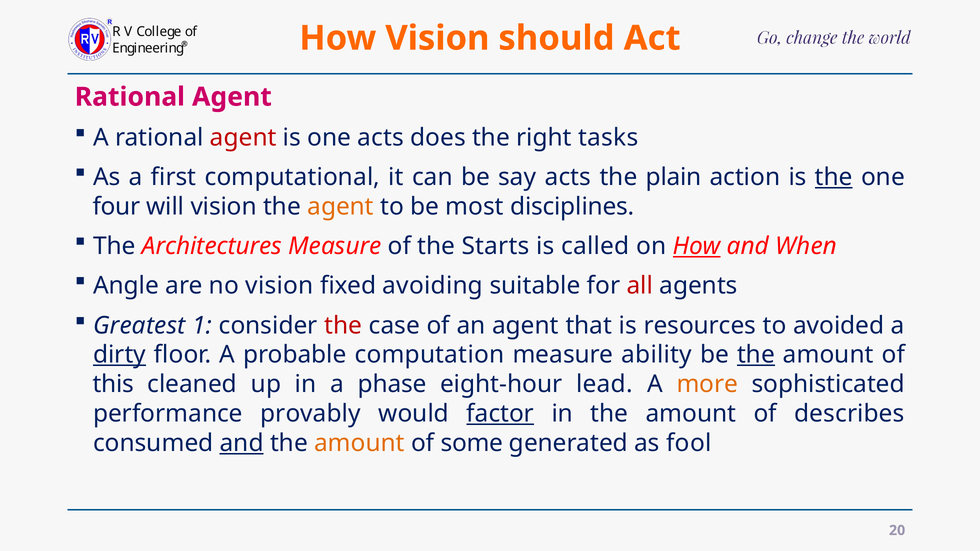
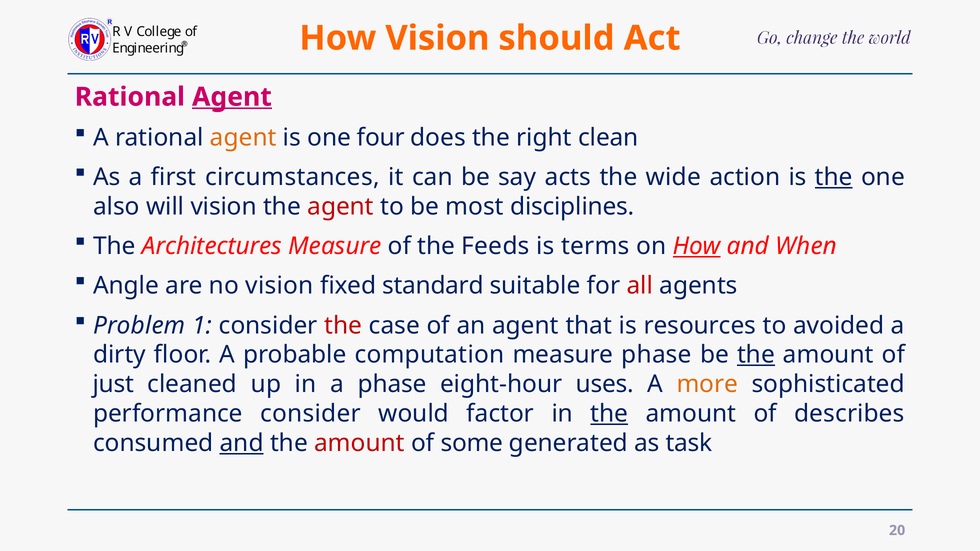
Agent at (232, 97) underline: none -> present
agent at (243, 138) colour: red -> orange
one acts: acts -> four
tasks: tasks -> clean
computational: computational -> circumstances
plain: plain -> wide
four: four -> also
agent at (341, 207) colour: orange -> red
Starts: Starts -> Feeds
called: called -> terms
avoiding: avoiding -> standard
Greatest: Greatest -> Problem
dirty underline: present -> none
measure ability: ability -> phase
this: this -> just
lead: lead -> uses
performance provably: provably -> consider
factor underline: present -> none
the at (609, 414) underline: none -> present
amount at (360, 443) colour: orange -> red
fool: fool -> task
